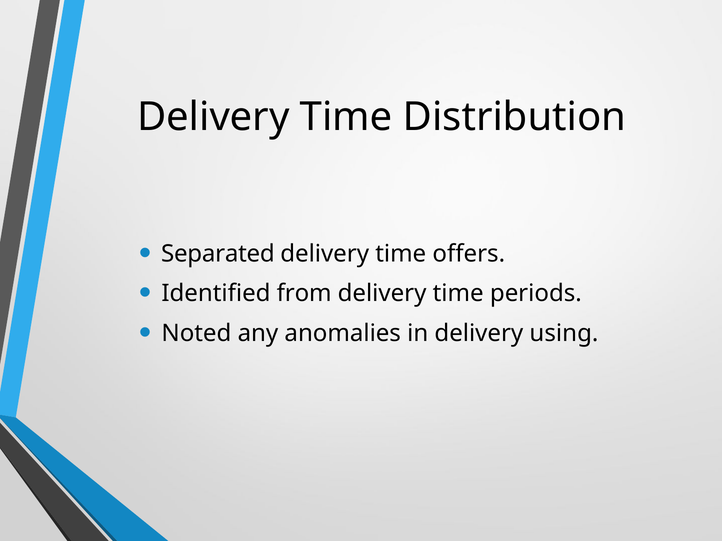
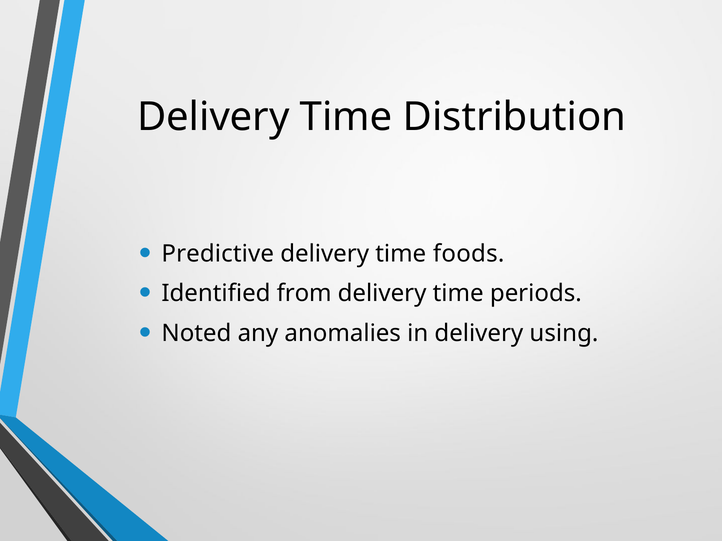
Separated: Separated -> Predictive
offers: offers -> foods
